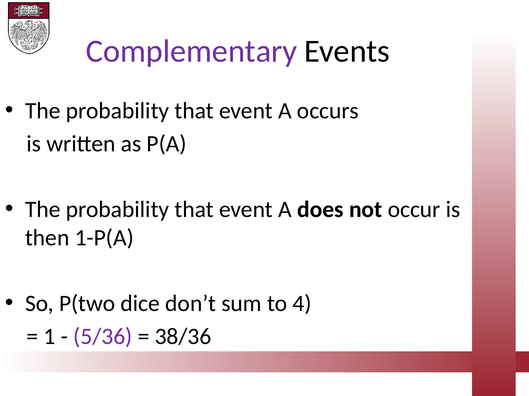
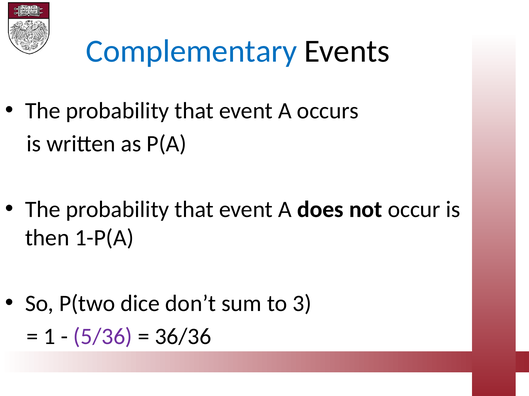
Complementary colour: purple -> blue
4: 4 -> 3
38/36: 38/36 -> 36/36
